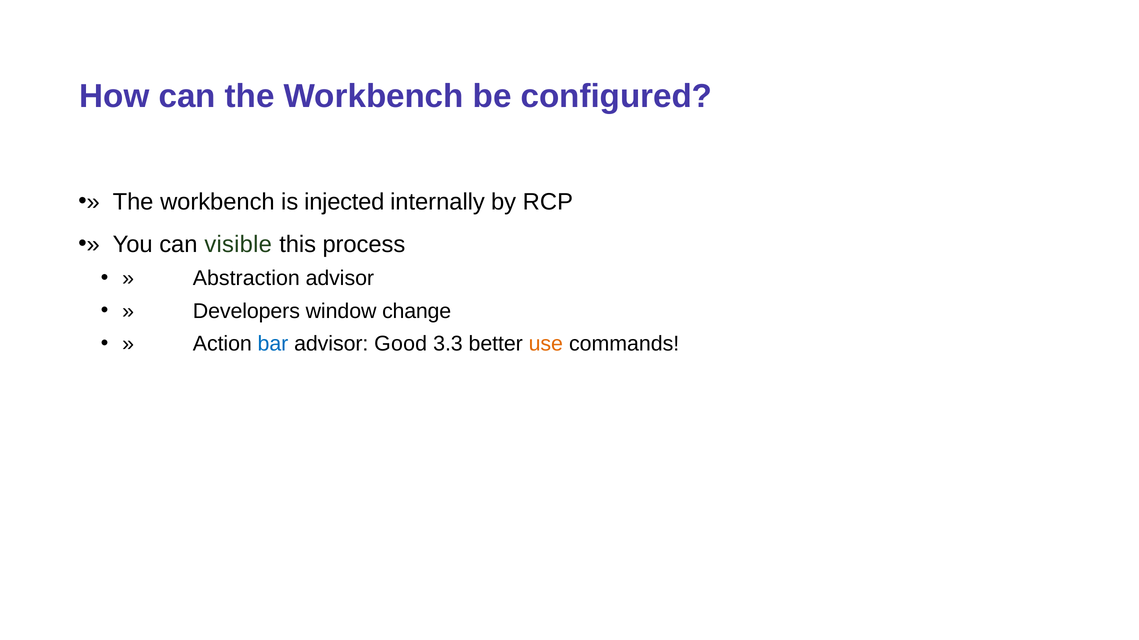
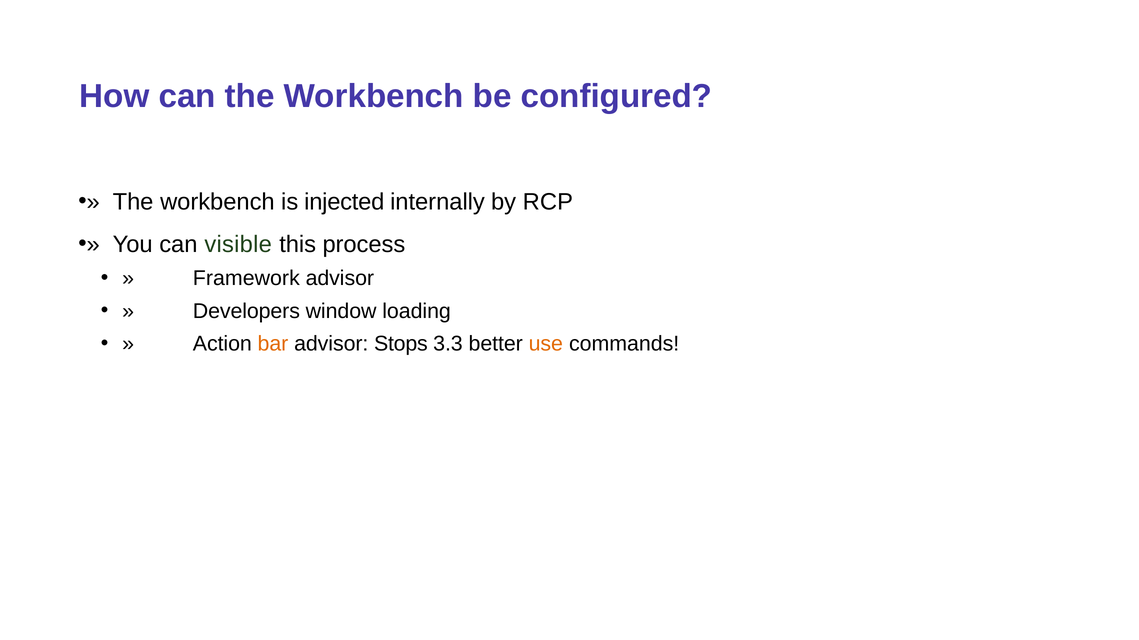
Abstraction: Abstraction -> Framework
change: change -> loading
bar colour: blue -> orange
Good: Good -> Stops
